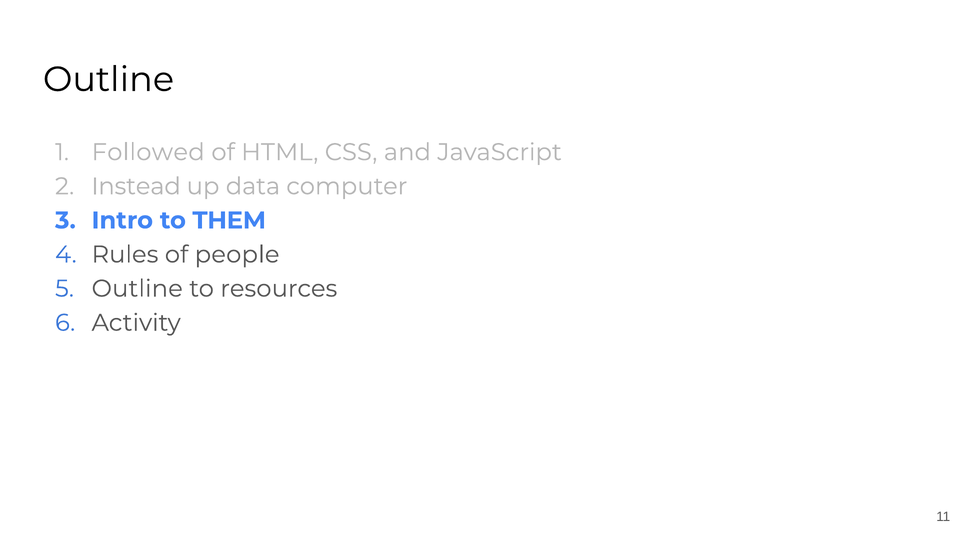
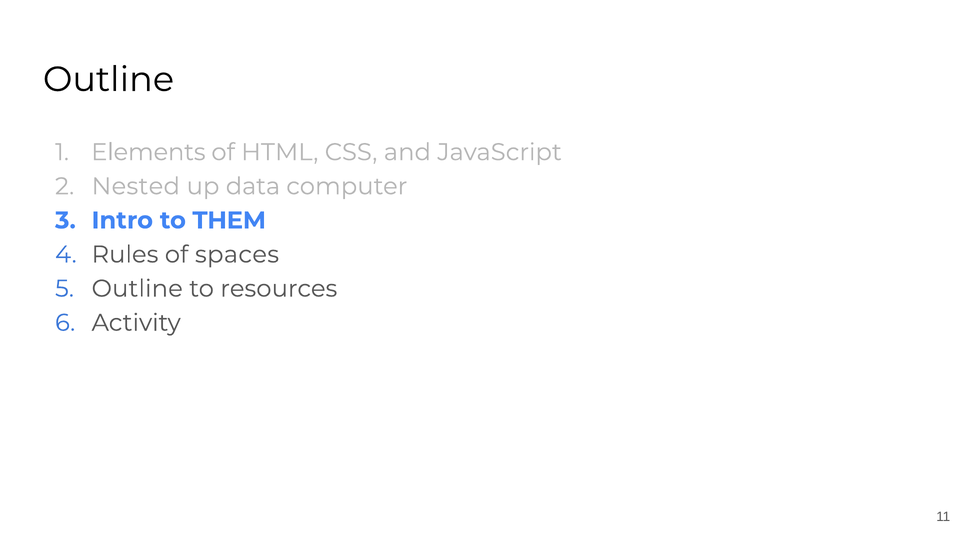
Followed: Followed -> Elements
Instead: Instead -> Nested
people: people -> spaces
